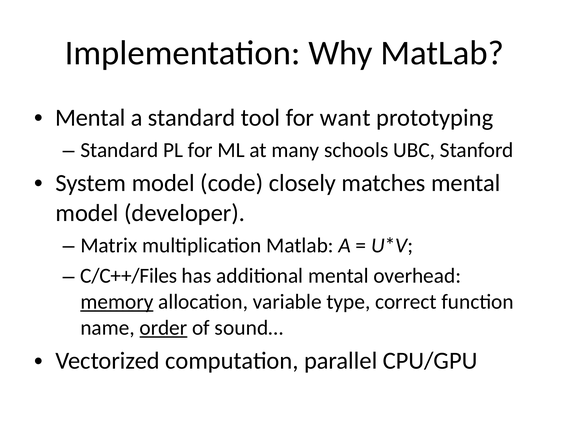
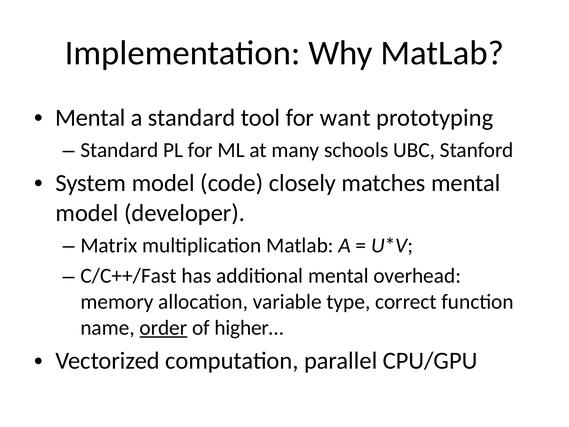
C/C++/Files: C/C++/Files -> C/C++/Fast
memory underline: present -> none
sound…: sound… -> higher…
